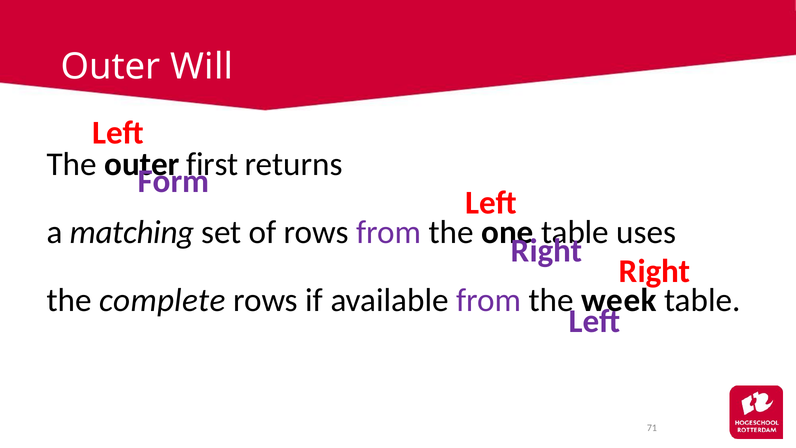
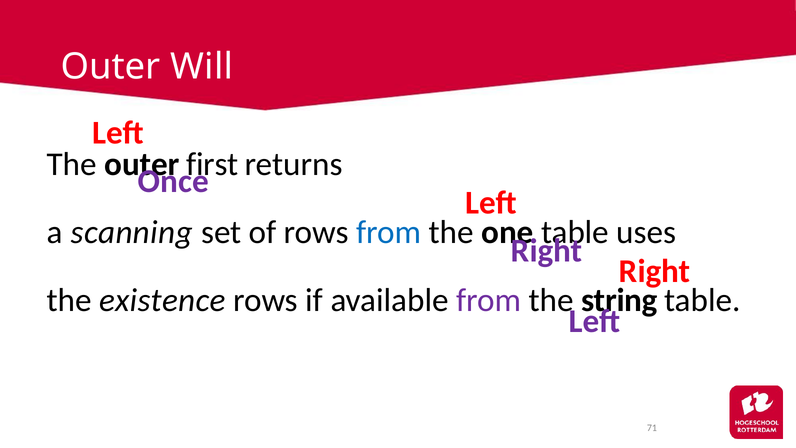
Form: Form -> Once
matching: matching -> scanning
from at (389, 232) colour: purple -> blue
complete: complete -> existence
week: week -> string
